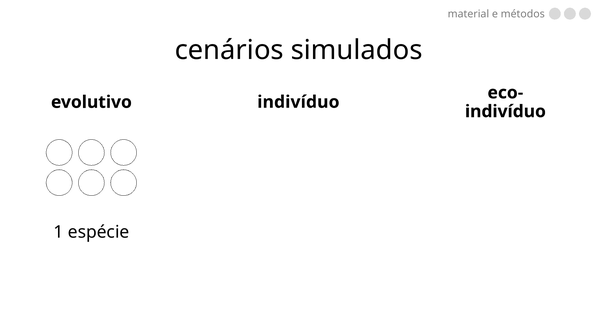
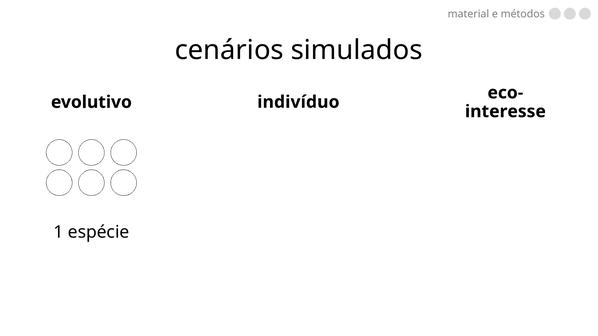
indivíduo at (505, 112): indivíduo -> interesse
